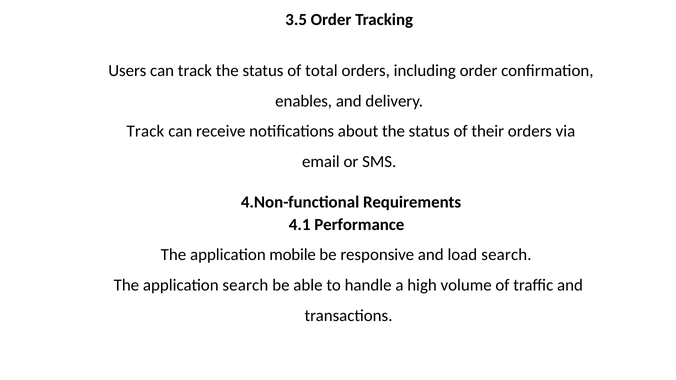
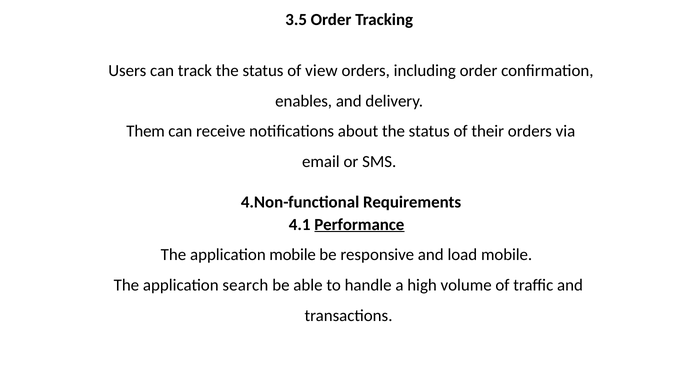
total: total -> view
Track at (145, 131): Track -> Them
Performance underline: none -> present
load search: search -> mobile
